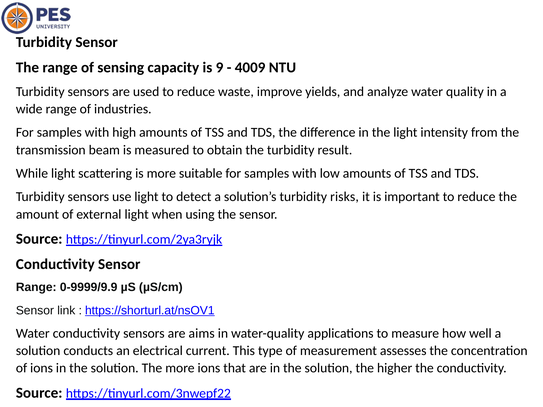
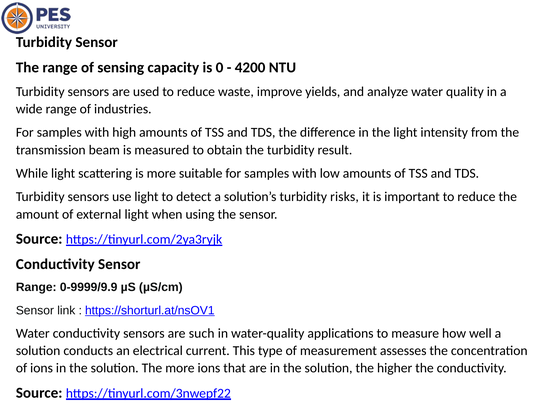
9: 9 -> 0
4009: 4009 -> 4200
aims: aims -> such
